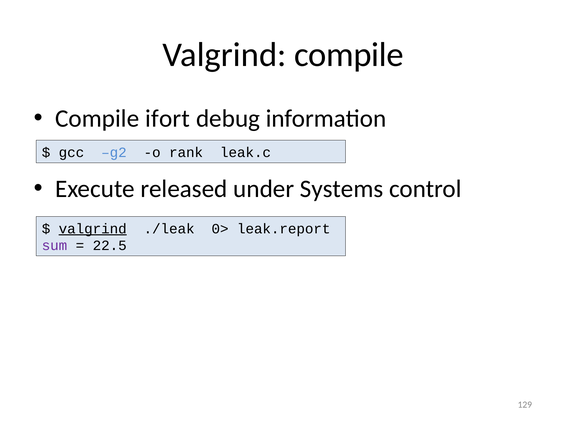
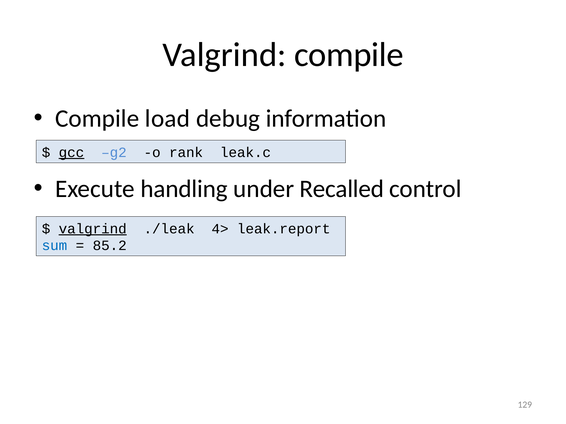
ifort: ifort -> load
gcc underline: none -> present
released: released -> handling
Systems: Systems -> Recalled
0>: 0> -> 4>
sum colour: purple -> blue
22.5: 22.5 -> 85.2
